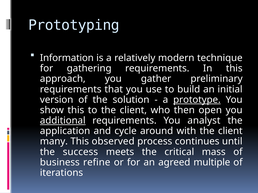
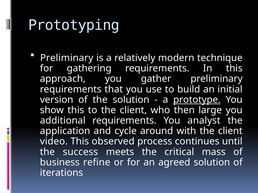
Information at (67, 58): Information -> Preliminary
open: open -> large
additional underline: present -> none
many: many -> video
agreed multiple: multiple -> solution
